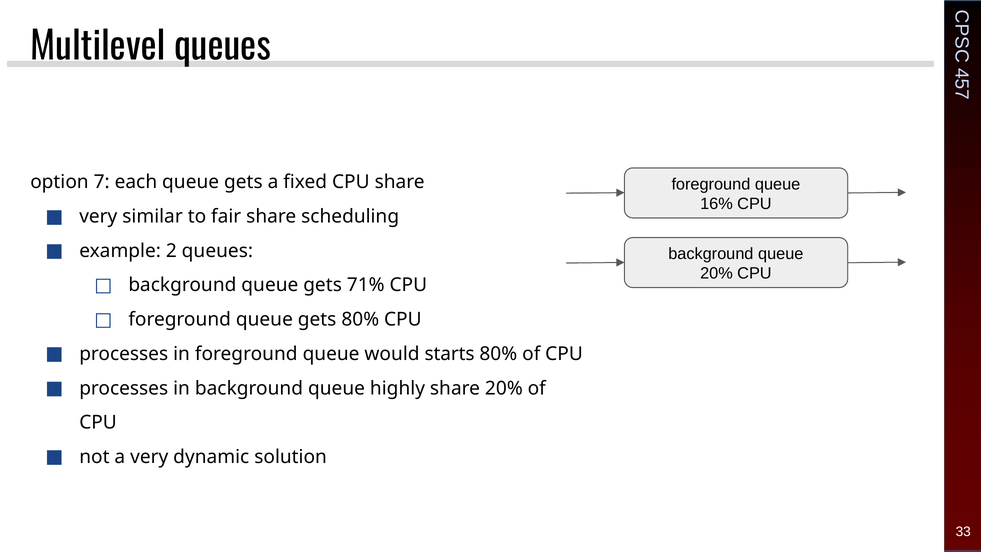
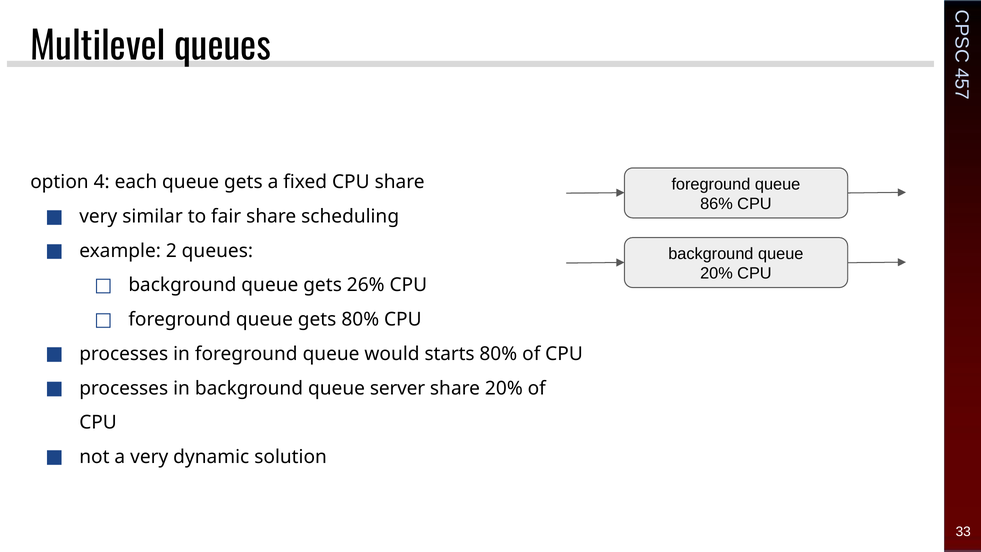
option 7: 7 -> 4
16%: 16% -> 86%
71%: 71% -> 26%
highly: highly -> server
